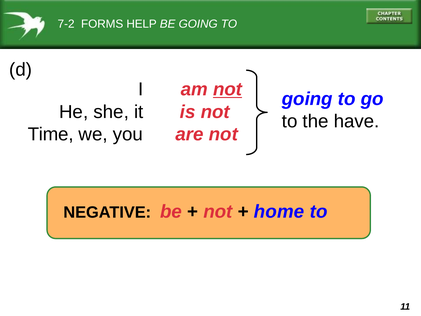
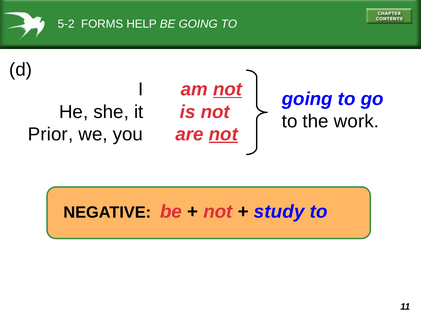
7-2: 7-2 -> 5-2
have: have -> work
Time: Time -> Prior
not at (223, 134) underline: none -> present
home: home -> study
